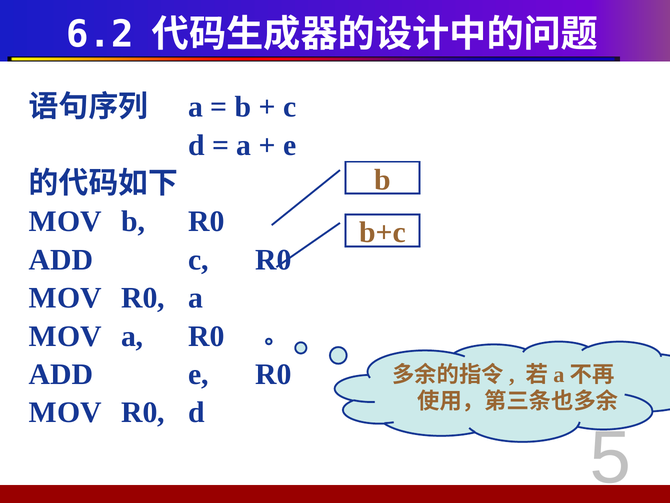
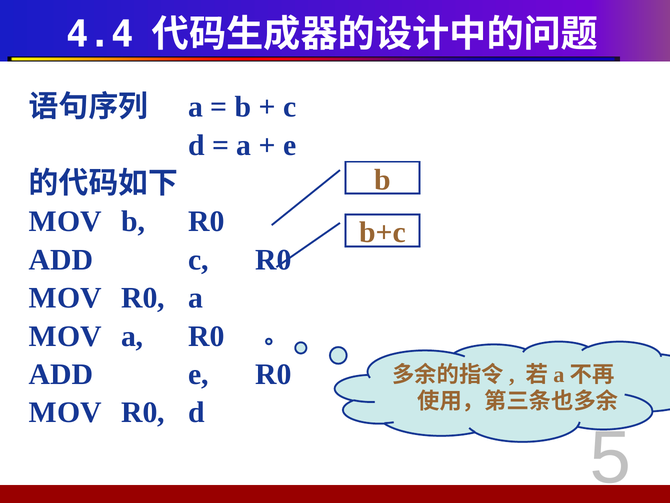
6.2: 6.2 -> 4.4
